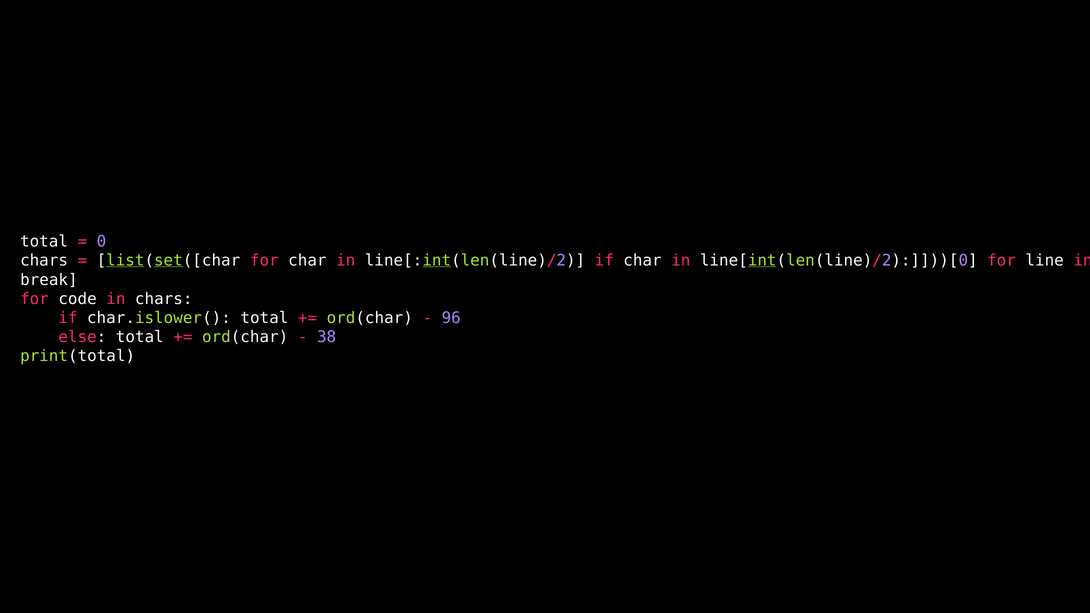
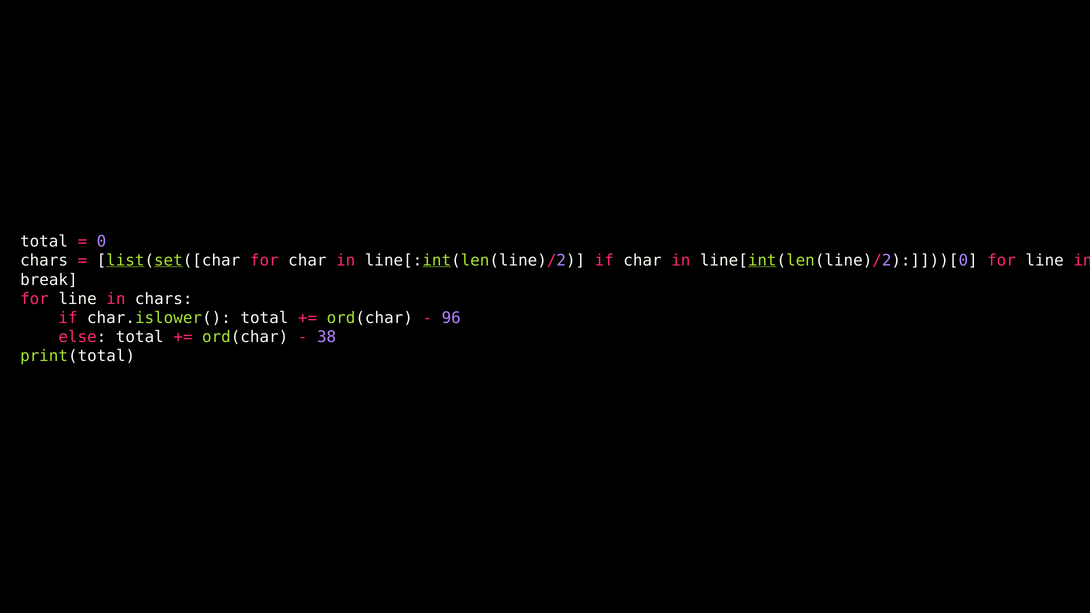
code at (78, 299): code -> line
